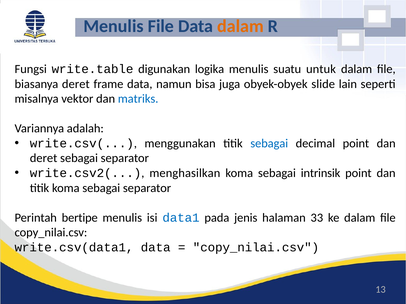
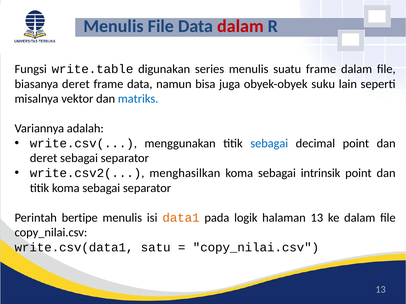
dalam at (241, 26) colour: orange -> red
logika: logika -> series
suatu untuk: untuk -> frame
slide: slide -> suku
data1 colour: blue -> orange
jenis: jenis -> logik
halaman 33: 33 -> 13
write.csv(data1 data: data -> satu
